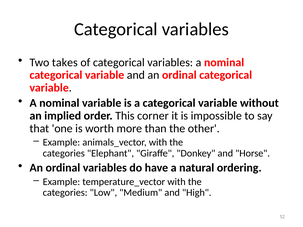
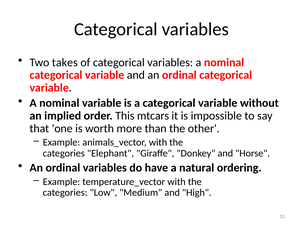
corner: corner -> mtcars
